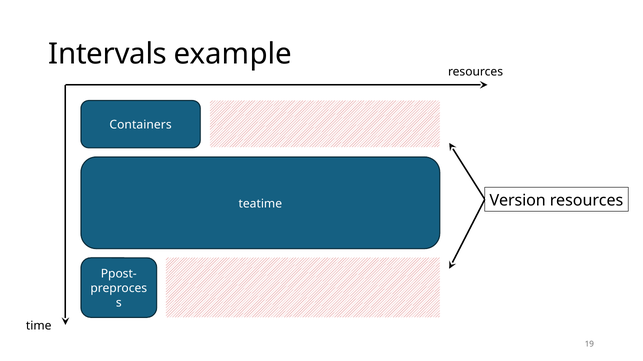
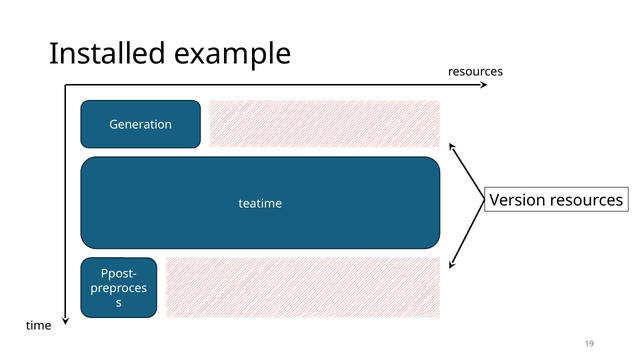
Intervals: Intervals -> Installed
Containers: Containers -> Generation
